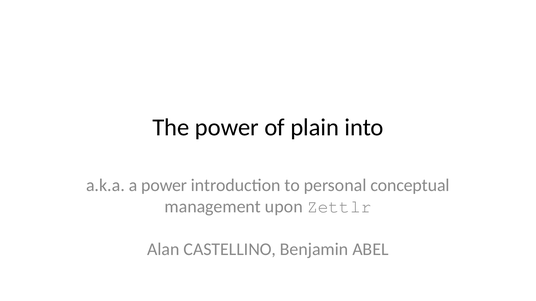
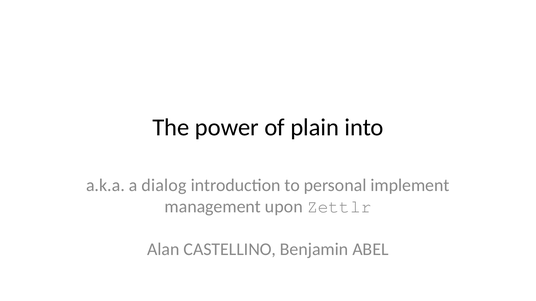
a power: power -> dialog
conceptual: conceptual -> implement
